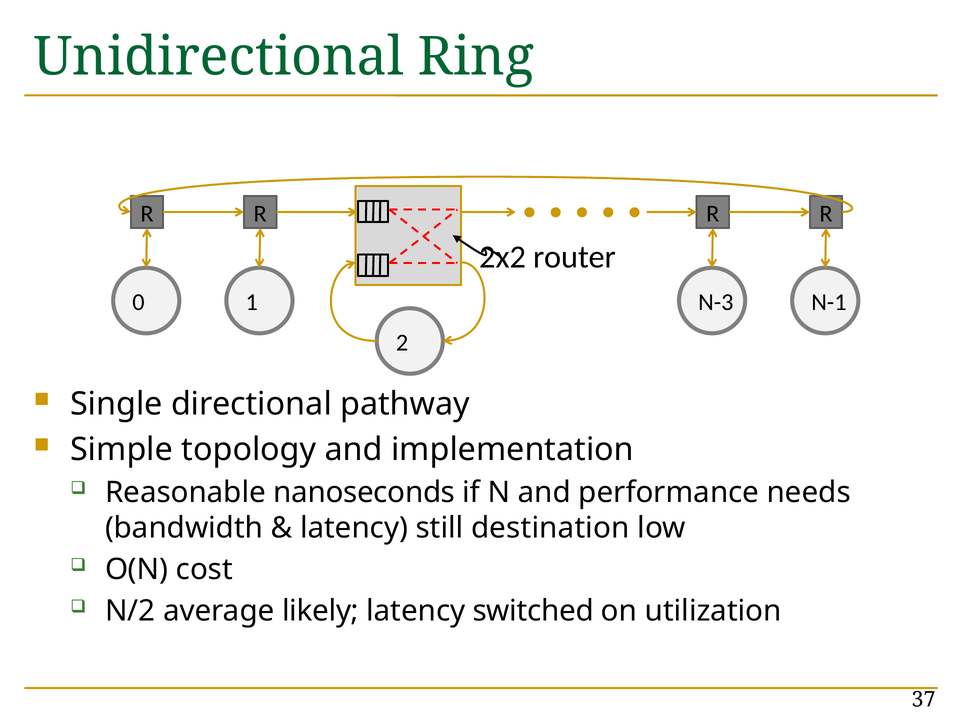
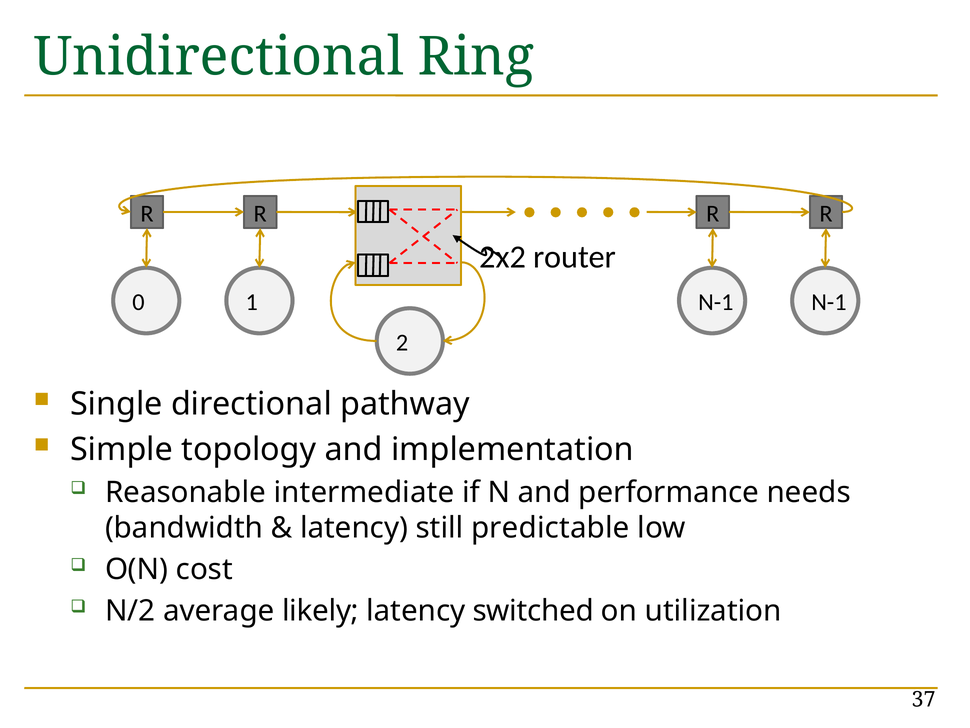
N-3 at (716, 302): N-3 -> N-1
nanoseconds: nanoseconds -> intermediate
destination: destination -> predictable
